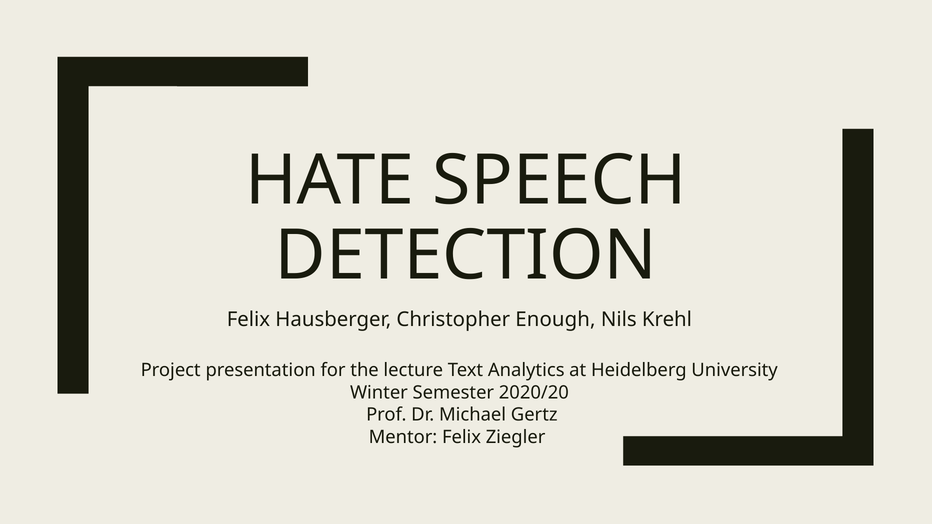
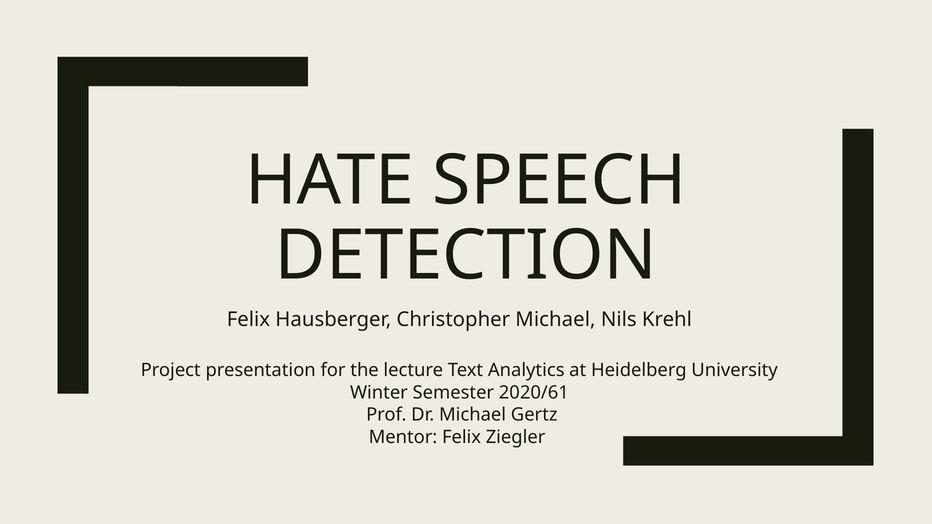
Christopher Enough: Enough -> Michael
2020/20: 2020/20 -> 2020/61
